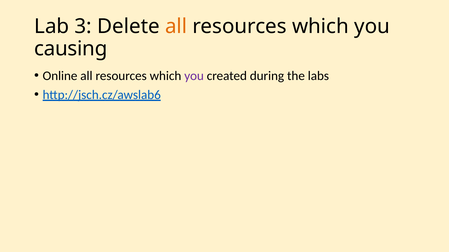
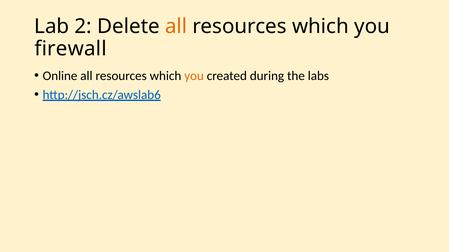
3: 3 -> 2
causing: causing -> firewall
you at (194, 76) colour: purple -> orange
